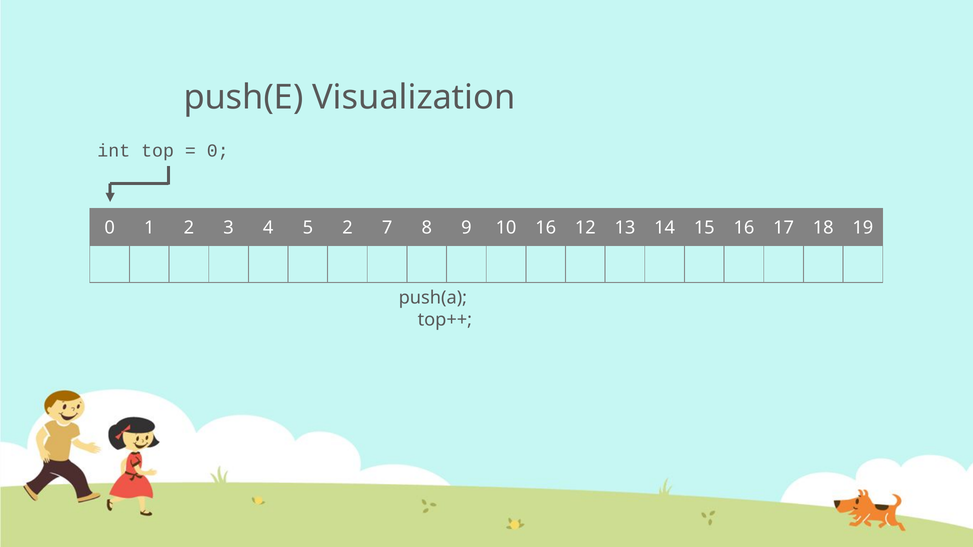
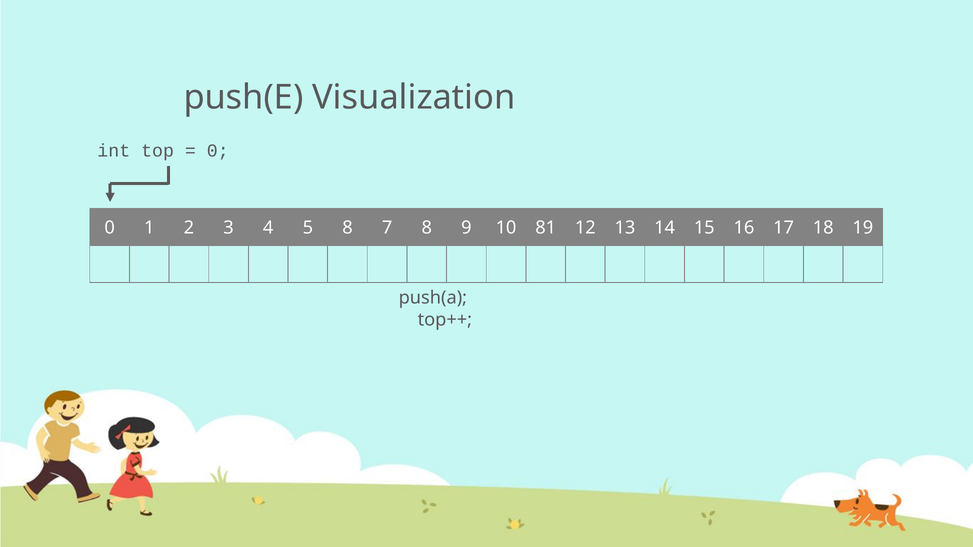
5 2: 2 -> 8
10 16: 16 -> 81
